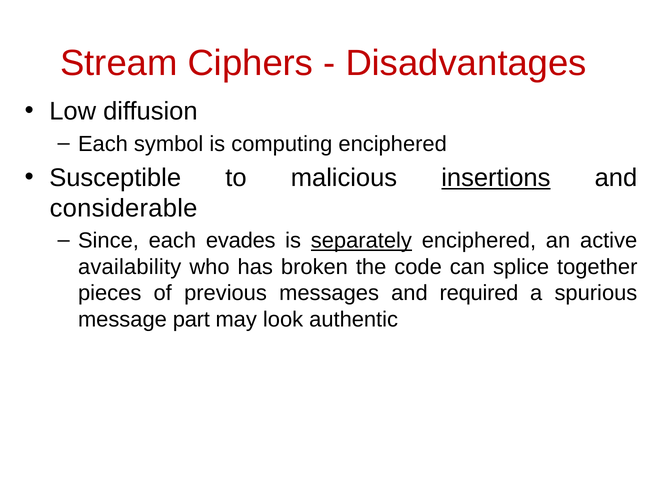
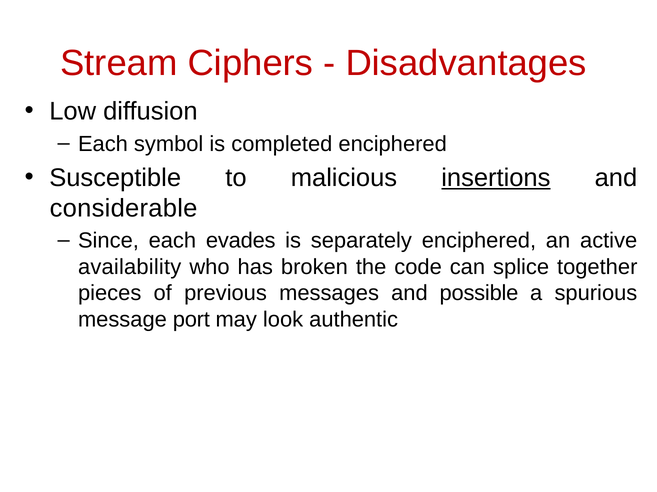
computing: computing -> completed
separately underline: present -> none
required: required -> possible
part: part -> port
